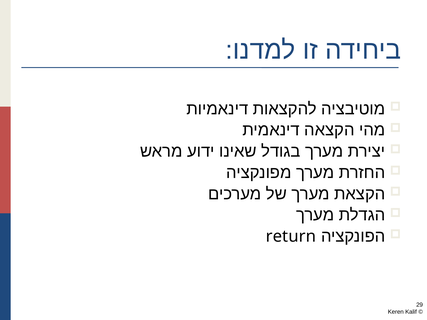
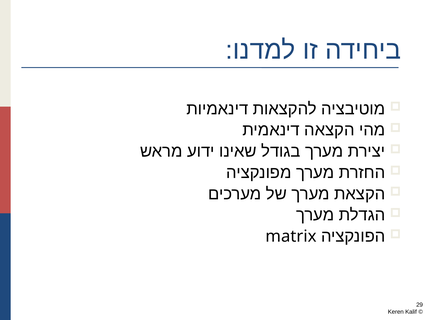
return: return -> matrix
